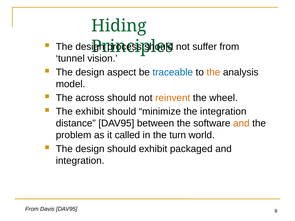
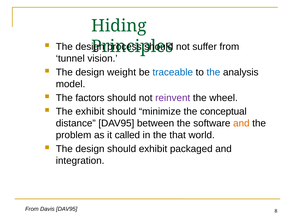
aspect: aspect -> weight
the at (213, 72) colour: orange -> blue
across: across -> factors
reinvent colour: orange -> purple
the integration: integration -> conceptual
turn: turn -> that
